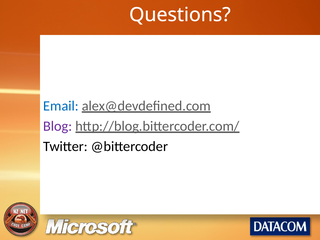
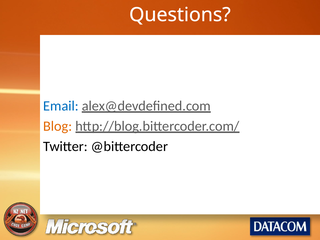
Blog colour: purple -> orange
